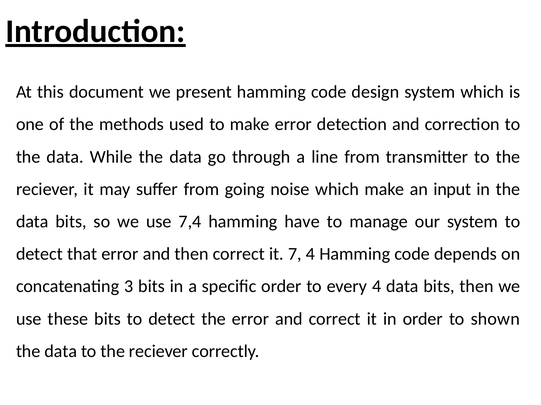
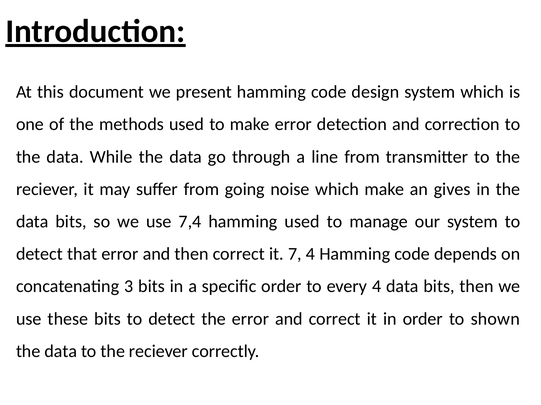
input: input -> gives
hamming have: have -> used
